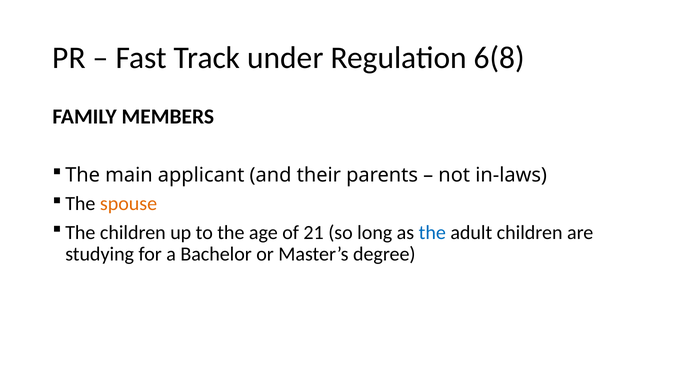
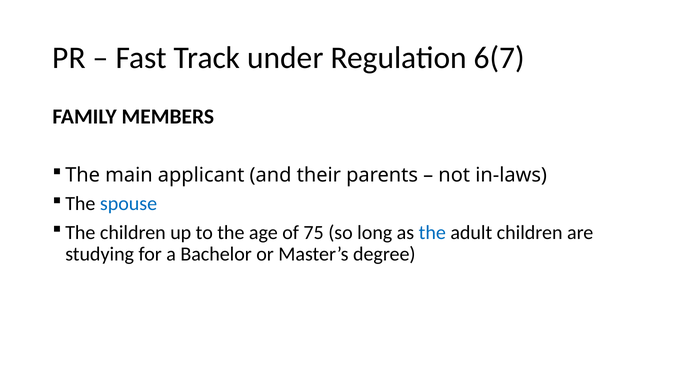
6(8: 6(8 -> 6(7
spouse colour: orange -> blue
21: 21 -> 75
